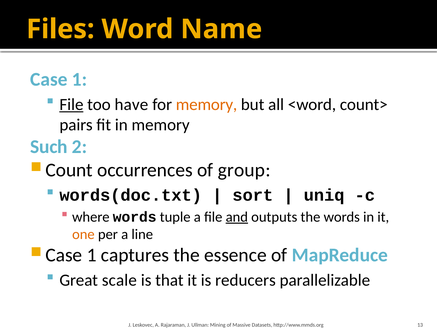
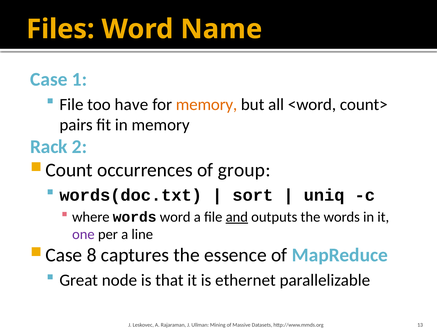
File at (71, 104) underline: present -> none
Such: Such -> Rack
words tuple: tuple -> word
one colour: orange -> purple
1 at (92, 255): 1 -> 8
scale: scale -> node
reducers: reducers -> ethernet
